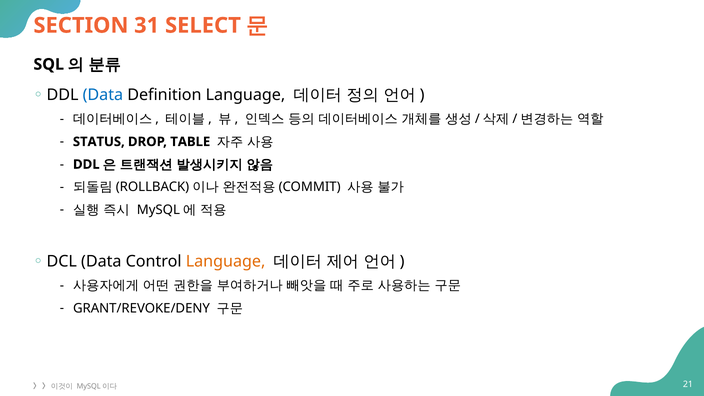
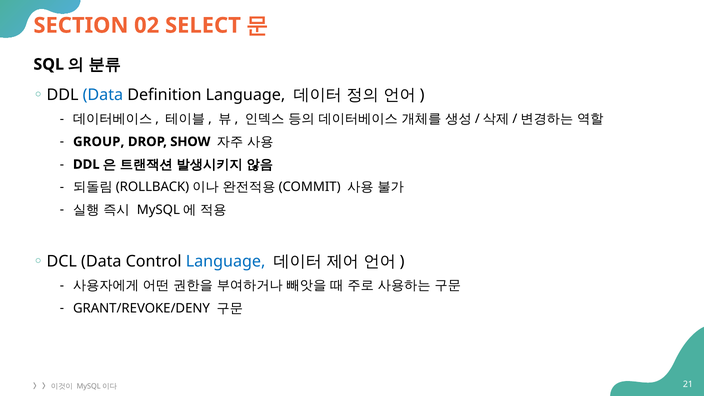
31: 31 -> 02
STATUS: STATUS -> GROUP
TABLE: TABLE -> SHOW
Language at (226, 261) colour: orange -> blue
